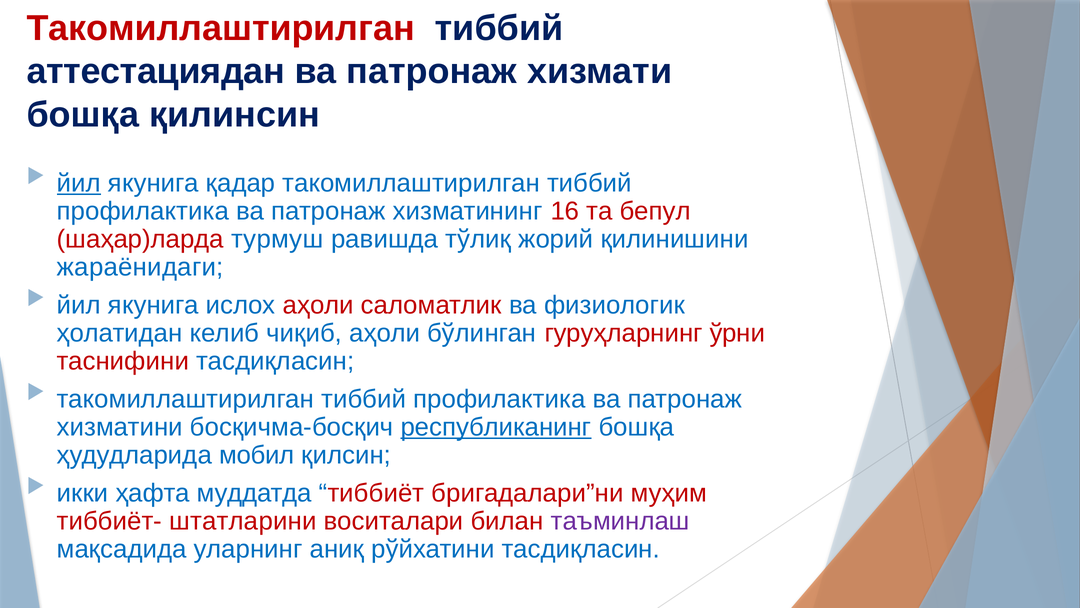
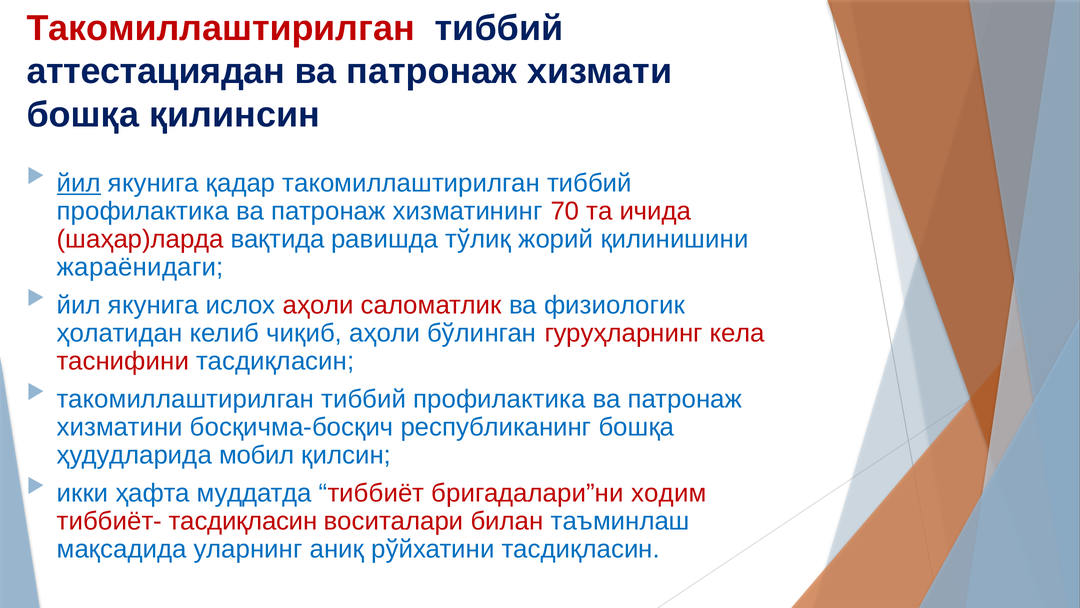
16: 16 -> 70
бепул: бепул -> ичида
турмуш: турмуш -> вақтида
ўрни: ўрни -> кела
республиканинг underline: present -> none
муҳим: муҳим -> ходим
тиббиёт- штатларини: штатларини -> тасдиқласин
таъминлаш colour: purple -> blue
